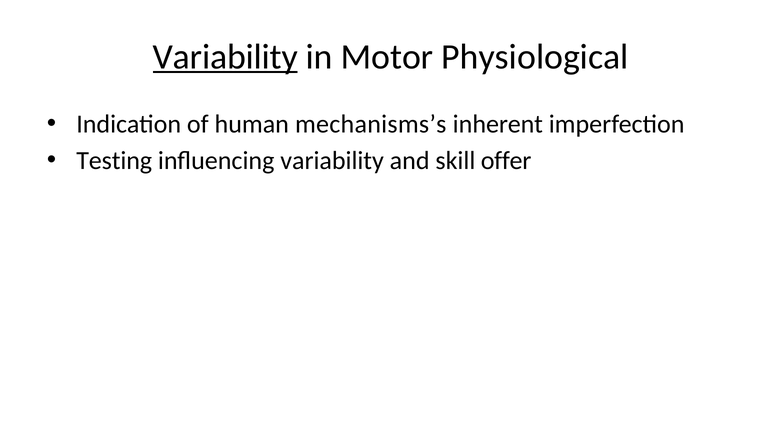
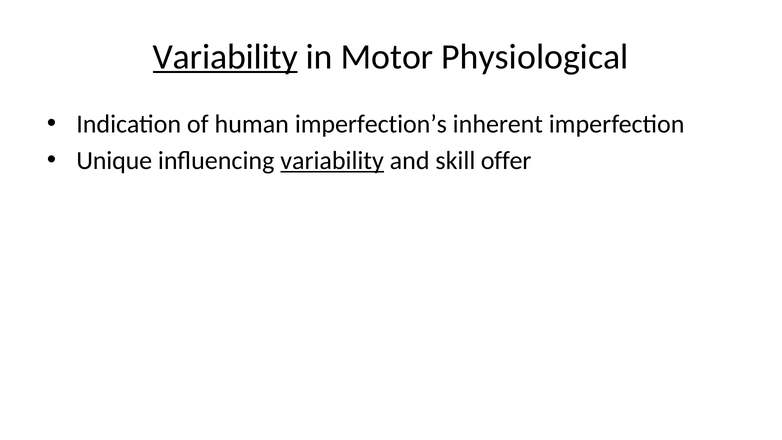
mechanisms’s: mechanisms’s -> imperfection’s
Testing: Testing -> Unique
variability at (332, 161) underline: none -> present
